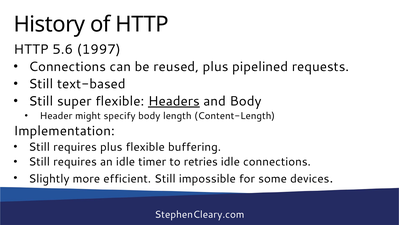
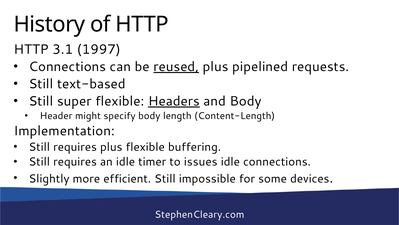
5.6: 5.6 -> 3.1
reused underline: none -> present
retries: retries -> issues
